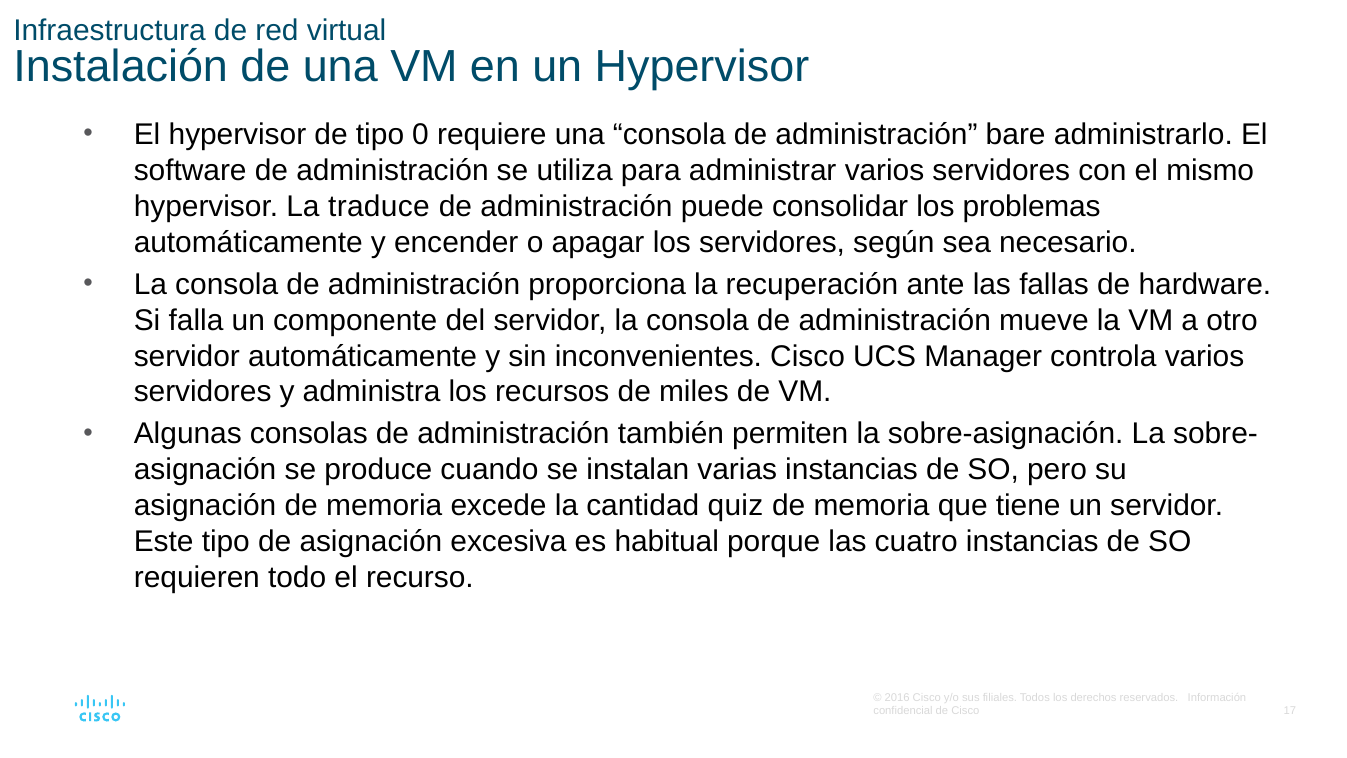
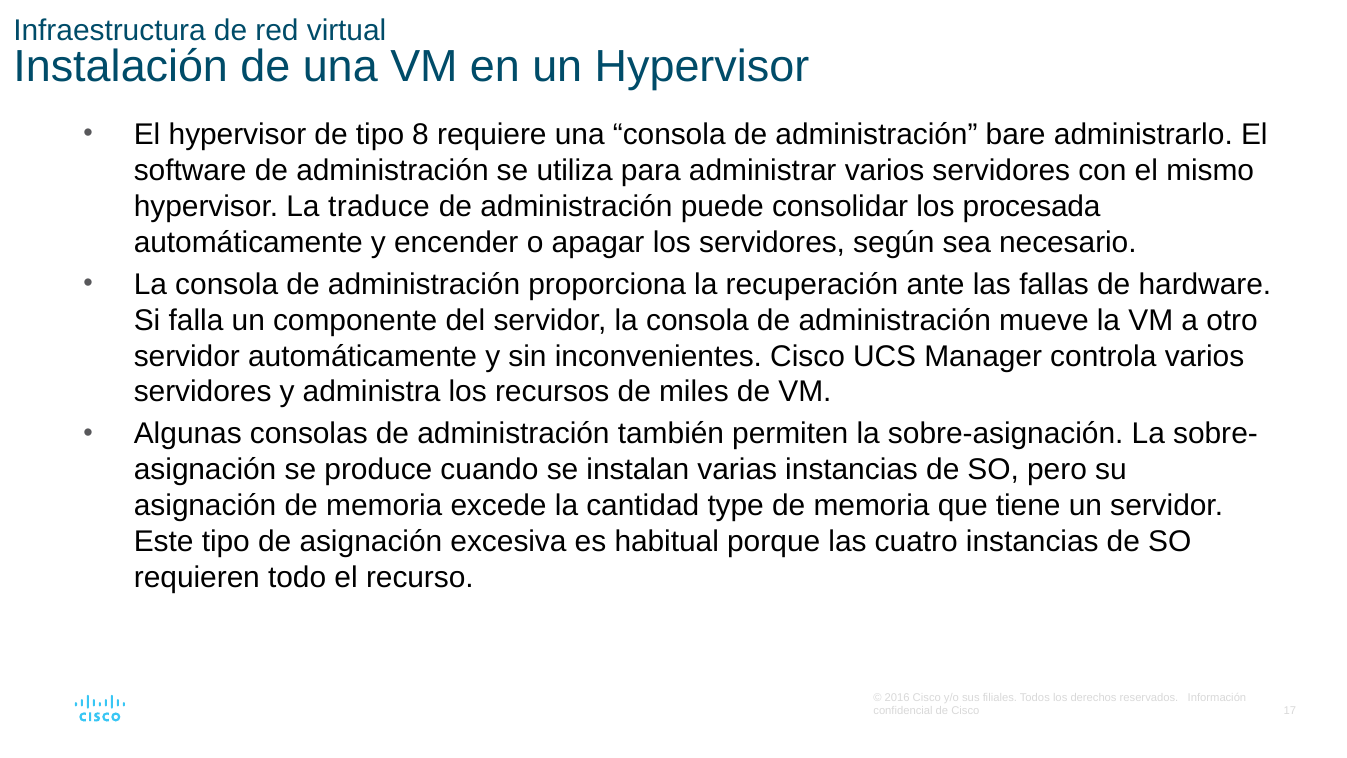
0: 0 -> 8
problemas: problemas -> procesada
quiz: quiz -> type
